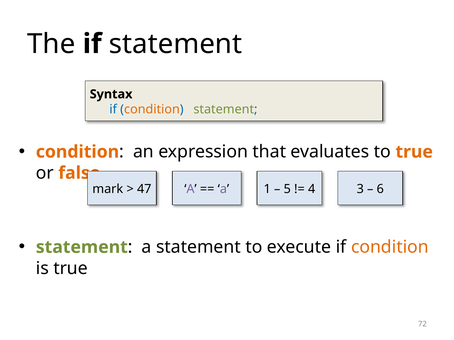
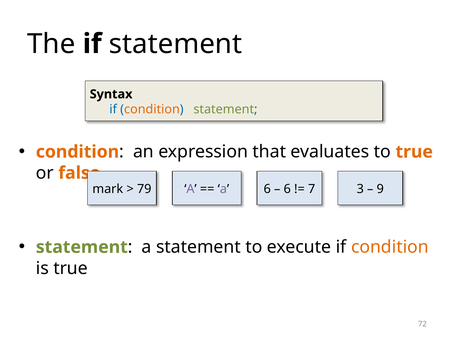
47: 47 -> 79
a 1: 1 -> 6
5 at (287, 189): 5 -> 6
4: 4 -> 7
6: 6 -> 9
